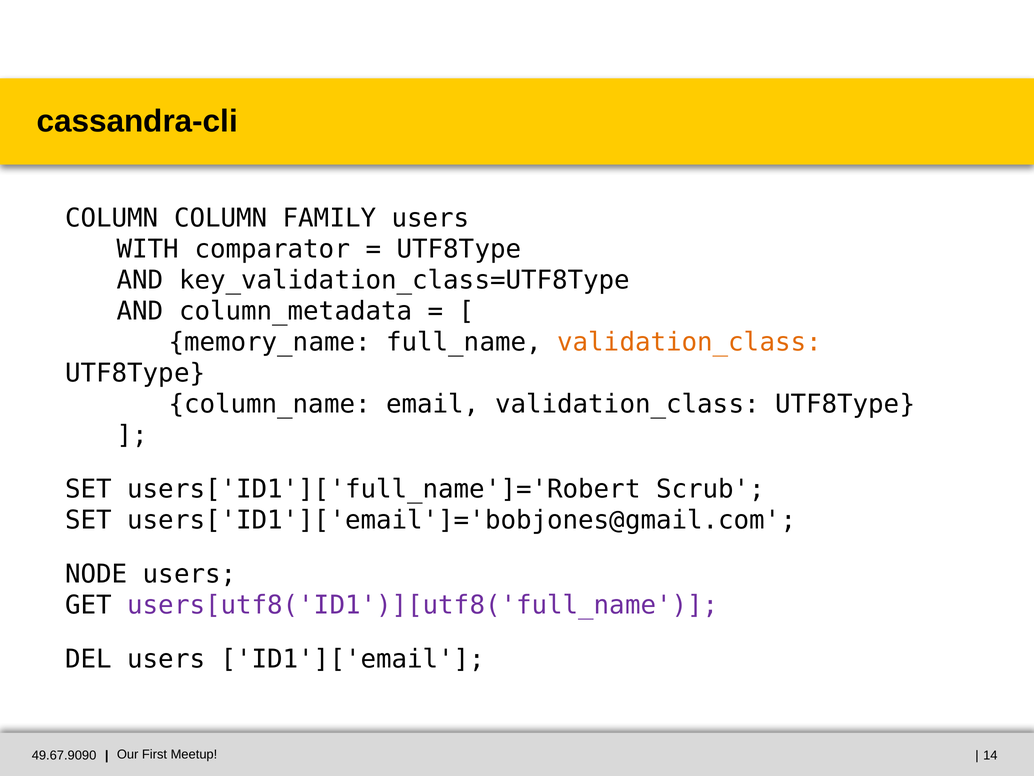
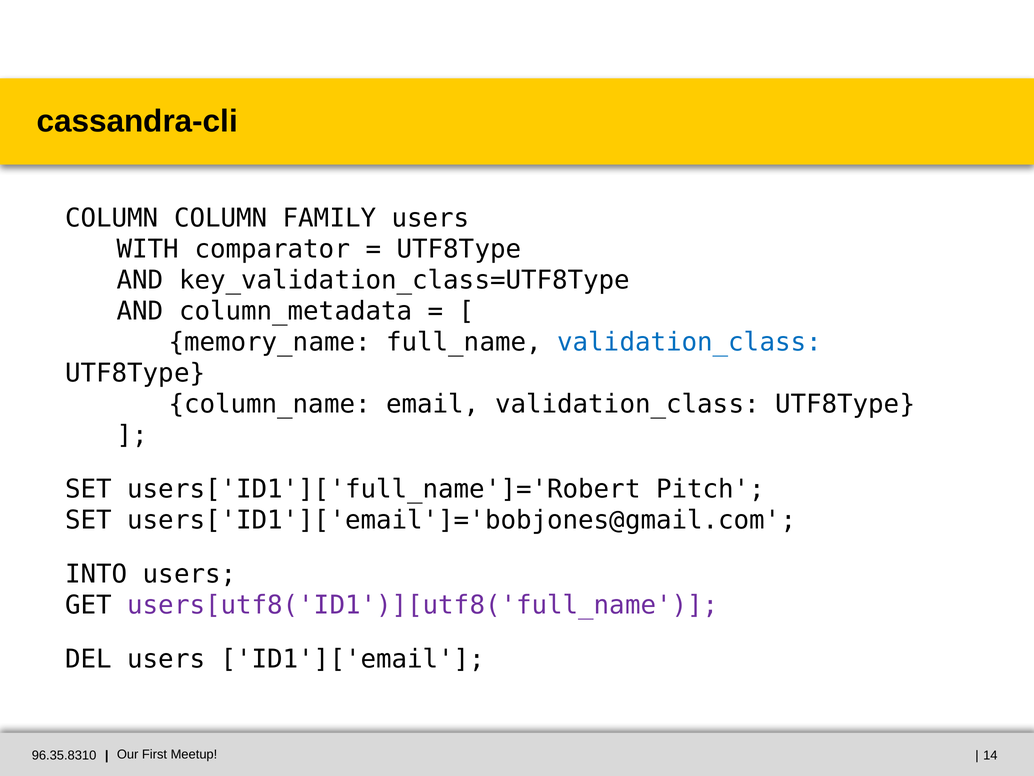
validation_class at (690, 342) colour: orange -> blue
Scrub: Scrub -> Pitch
NODE: NODE -> INTO
49.67.9090: 49.67.9090 -> 96.35.8310
